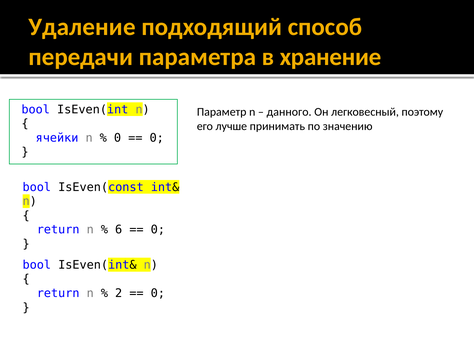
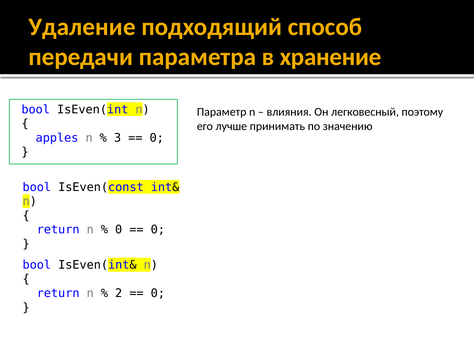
данного: данного -> влияния
ячейки: ячейки -> apples
0 at (118, 138): 0 -> 3
6 at (119, 230): 6 -> 0
